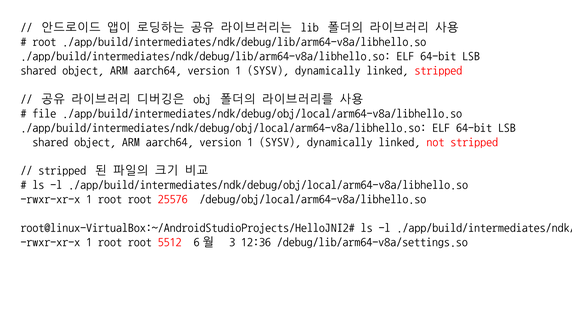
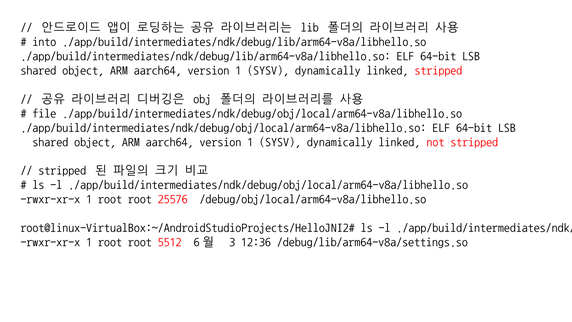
root at (44, 41): root -> into
